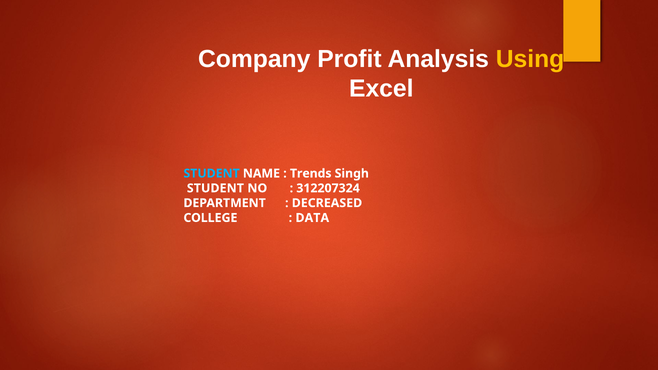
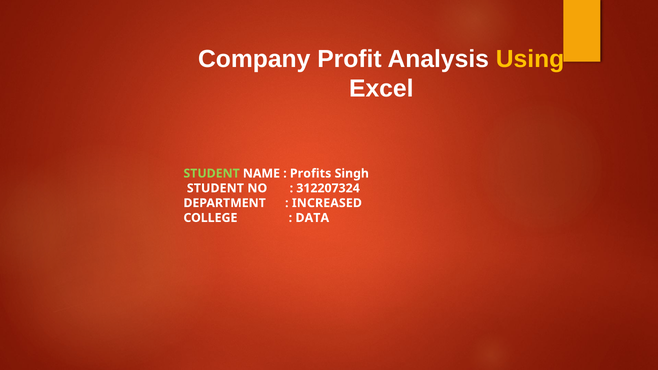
STUDENT at (212, 173) colour: light blue -> light green
Trends: Trends -> Profits
DECREASED: DECREASED -> INCREASED
